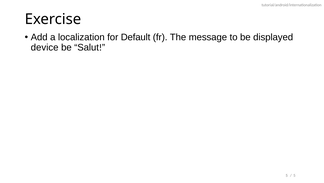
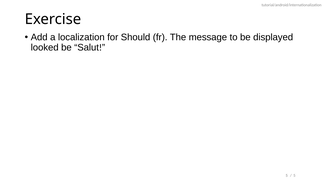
Default: Default -> Should
device: device -> looked
